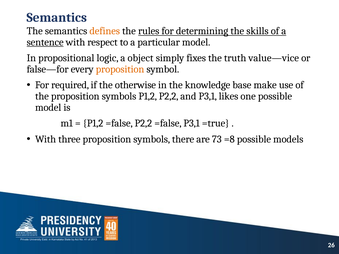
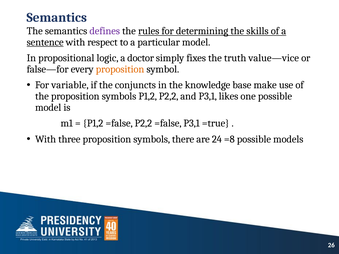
defines colour: orange -> purple
object: object -> doctor
required: required -> variable
otherwise: otherwise -> conjuncts
73: 73 -> 24
